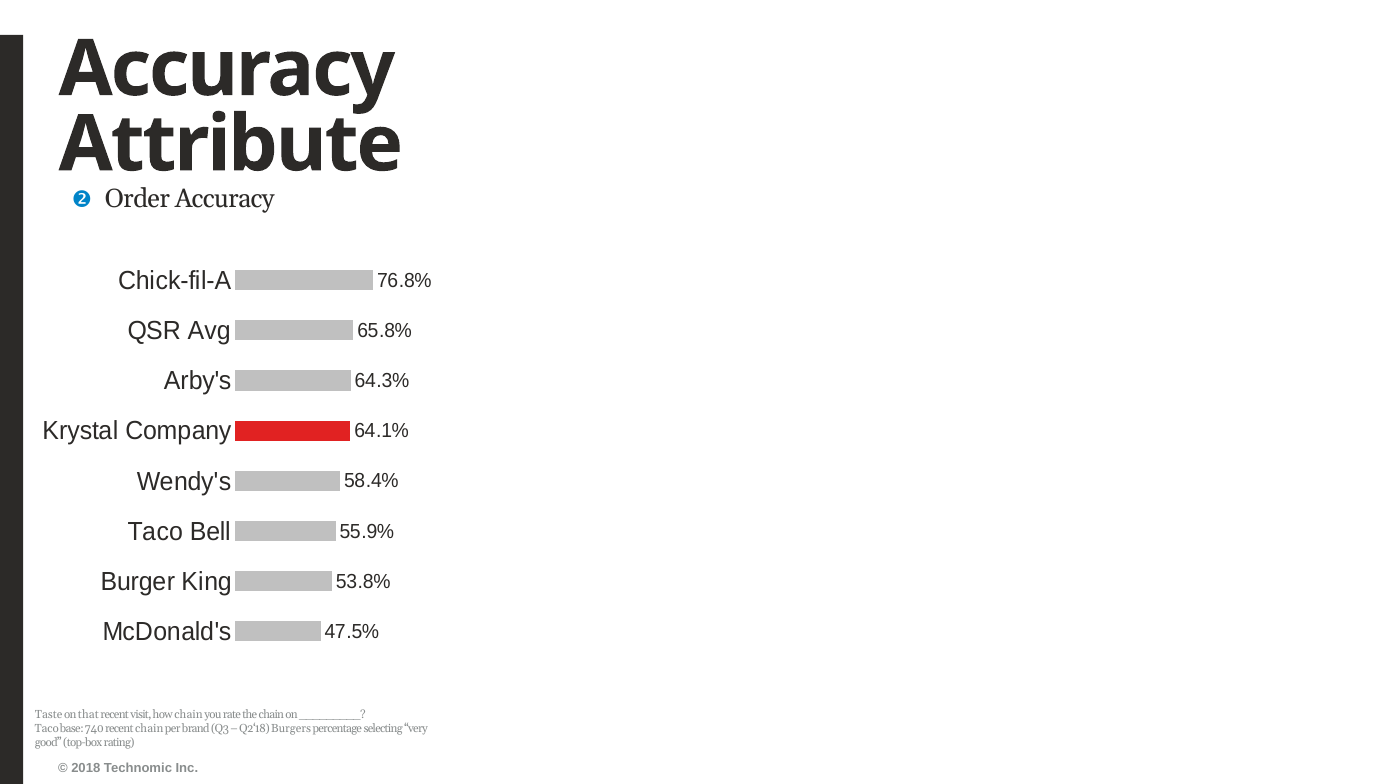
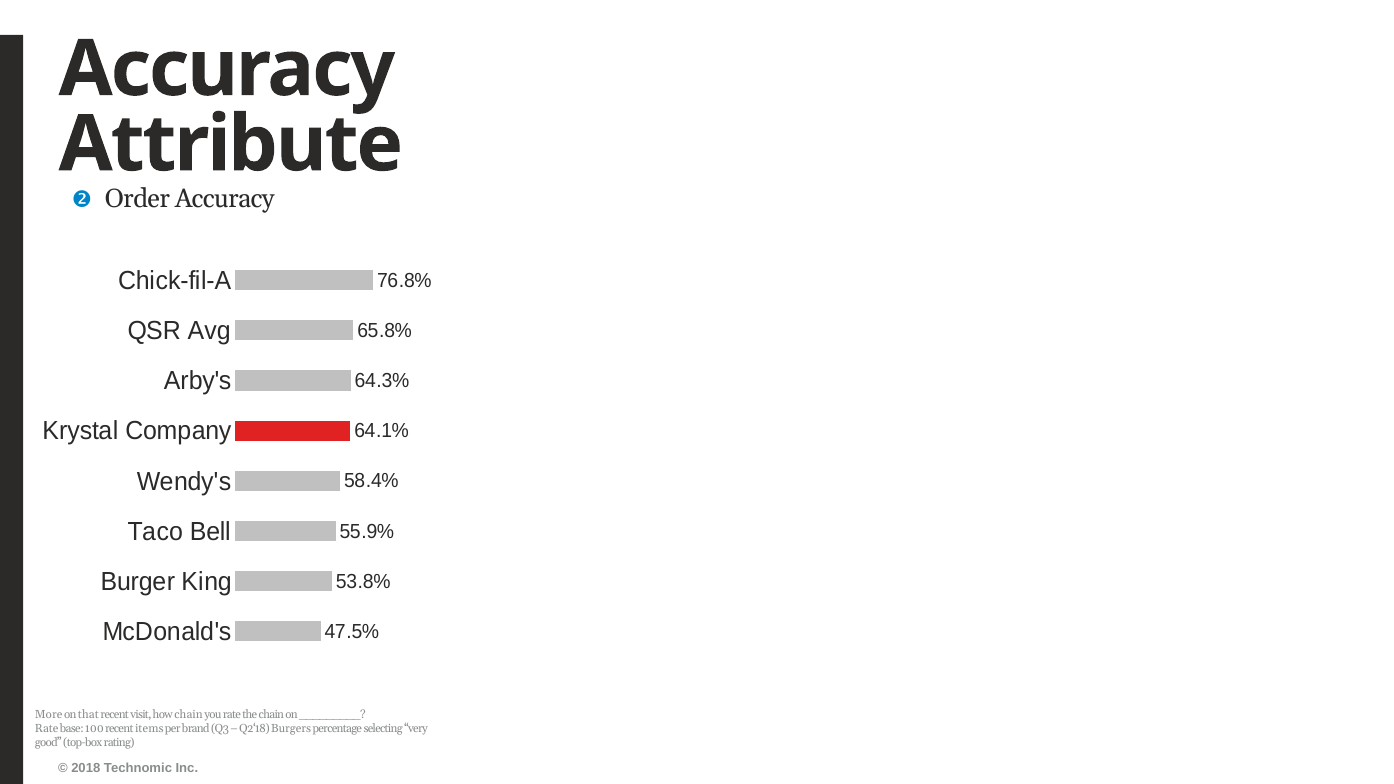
Taste: Taste -> More
Taco at (47, 728): Taco -> Rate
740: 740 -> 100
recent chain: chain -> items
